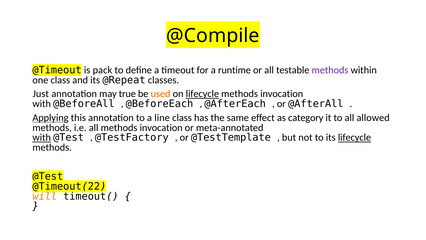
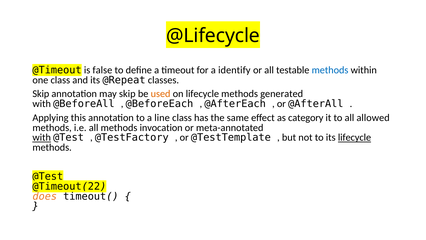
@Compile: @Compile -> @Lifecycle
pack: pack -> false
runtime: runtime -> identify
methods at (330, 70) colour: purple -> blue
Just at (41, 94): Just -> Skip
may true: true -> skip
lifecycle at (202, 94) underline: present -> none
invocation at (282, 94): invocation -> generated
Applying underline: present -> none
will: will -> does
